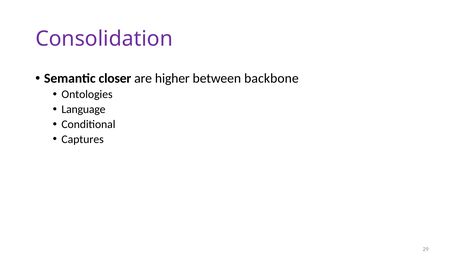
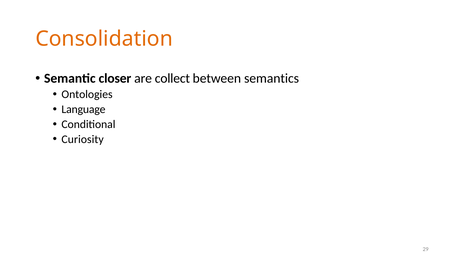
Consolidation colour: purple -> orange
higher: higher -> collect
backbone: backbone -> semantics
Captures: Captures -> Curiosity
